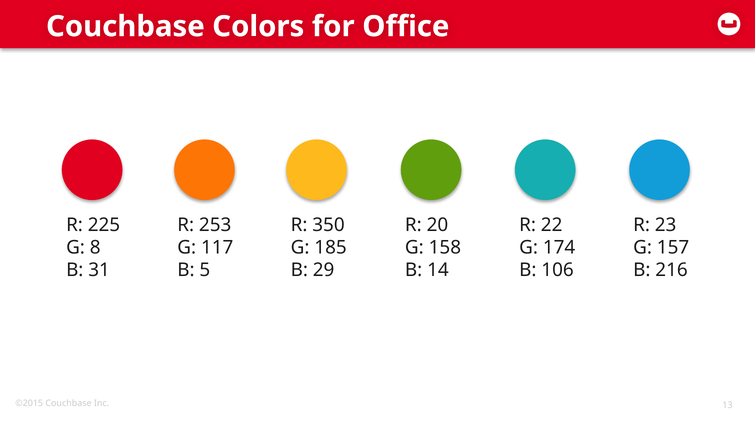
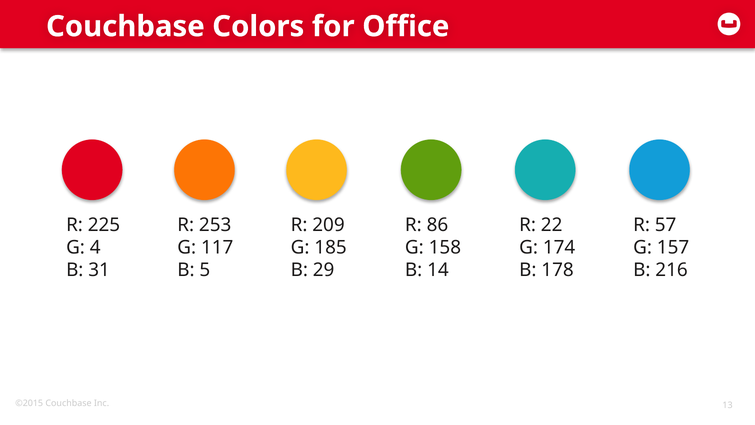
350: 350 -> 209
20: 20 -> 86
23: 23 -> 57
8: 8 -> 4
106: 106 -> 178
